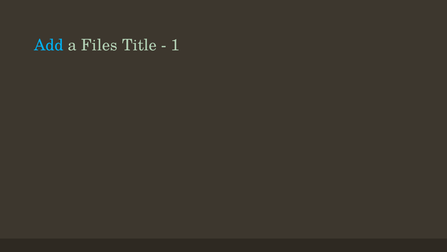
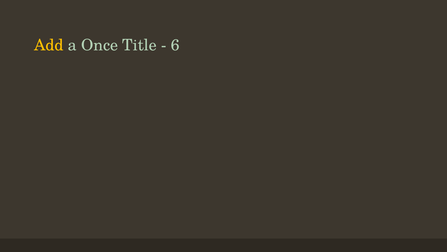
Add colour: light blue -> yellow
Files: Files -> Once
1: 1 -> 6
